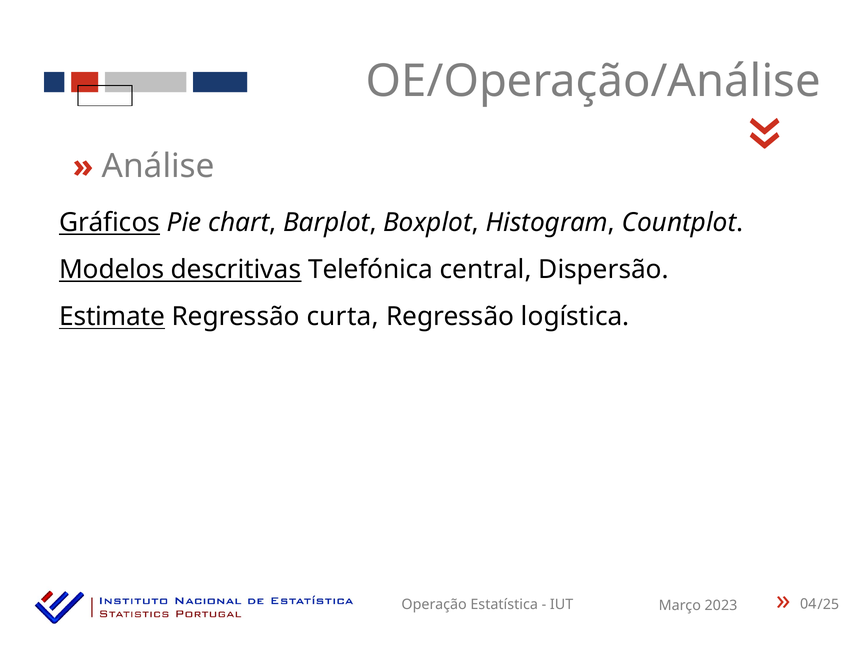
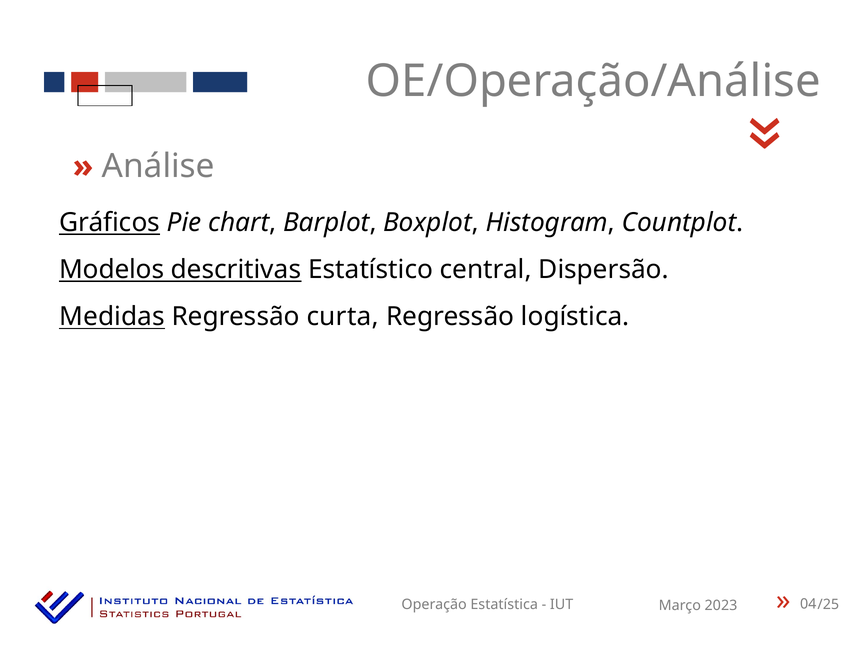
Telefónica: Telefónica -> Estatístico
Estimate: Estimate -> Medidas
